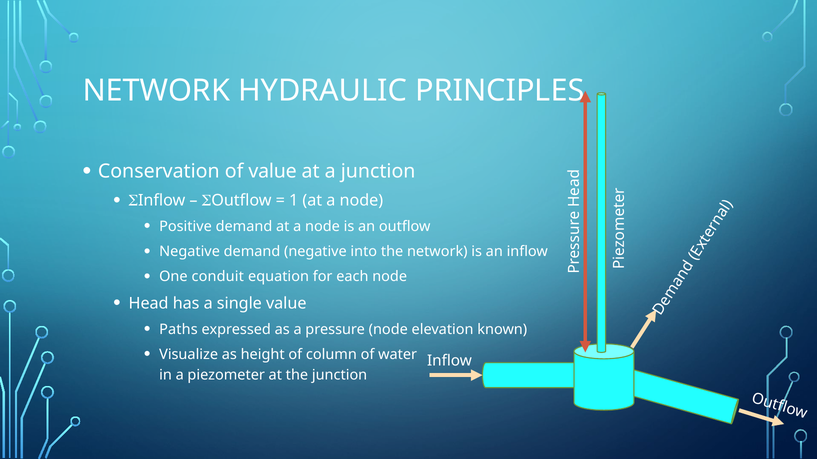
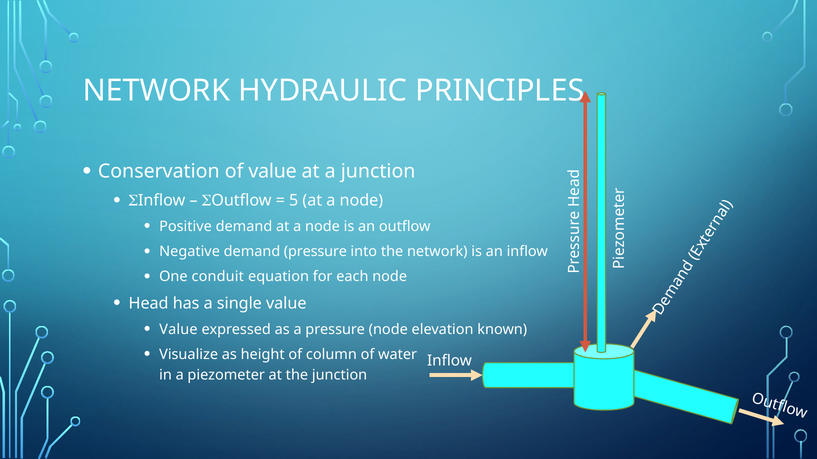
1: 1 -> 5
demand negative: negative -> pressure
Paths at (178, 330): Paths -> Value
